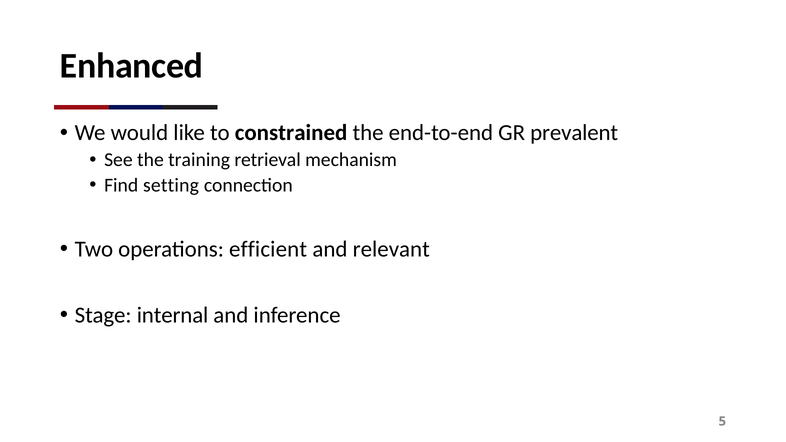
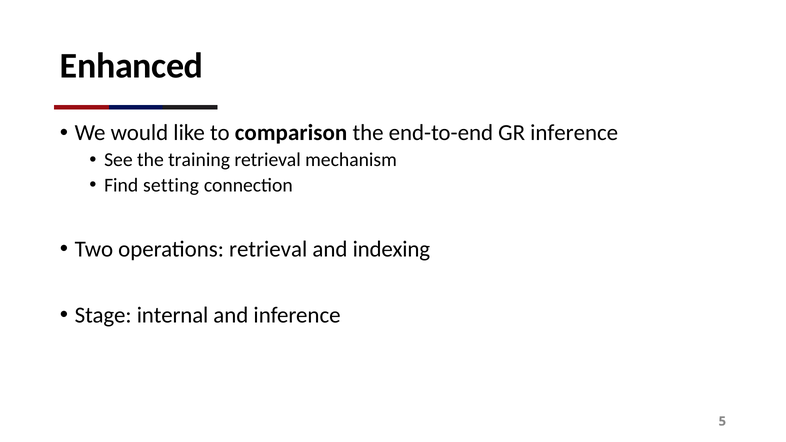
constrained: constrained -> comparison
GR prevalent: prevalent -> inference
operations efficient: efficient -> retrieval
relevant: relevant -> indexing
